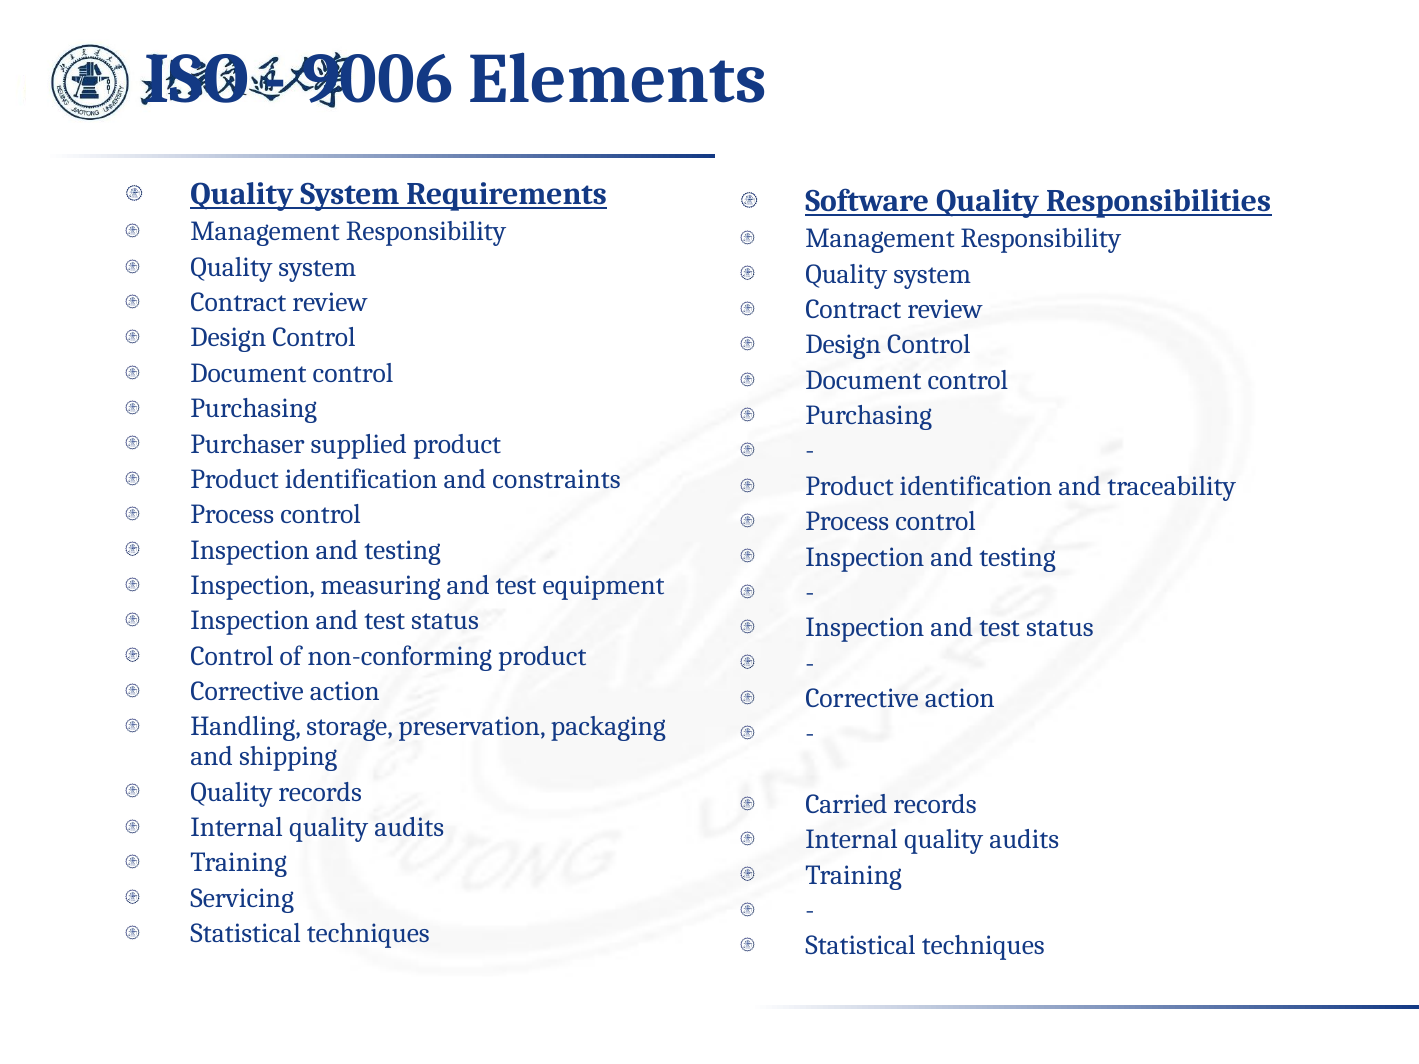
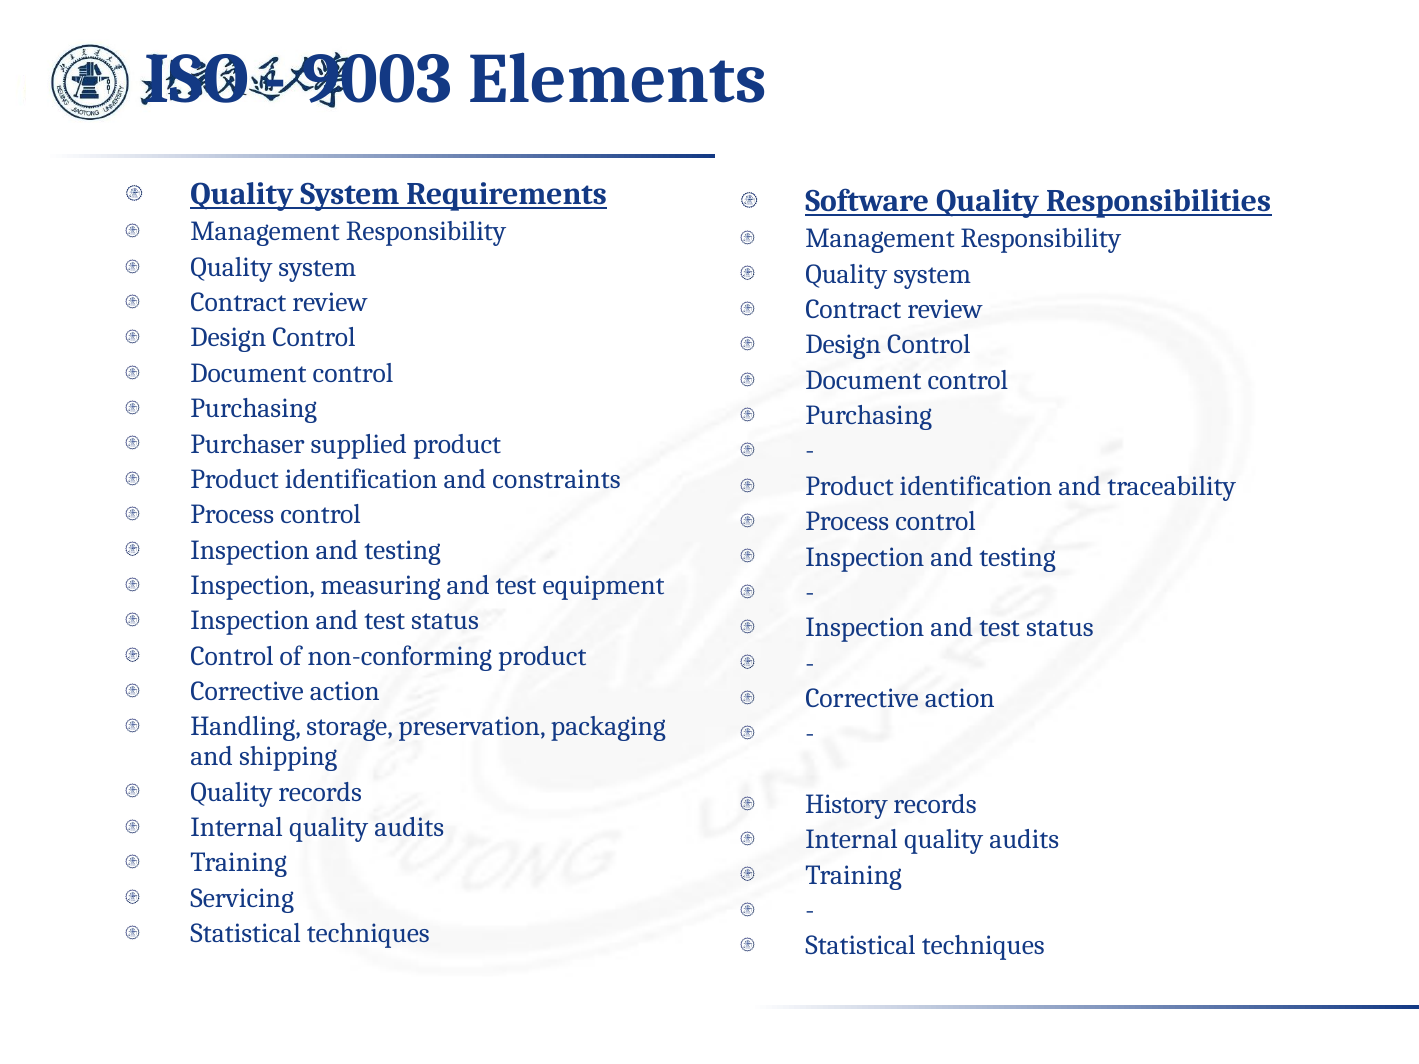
9006: 9006 -> 9003
Carried: Carried -> History
